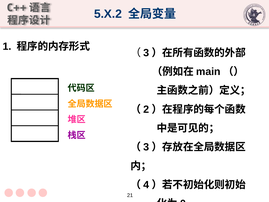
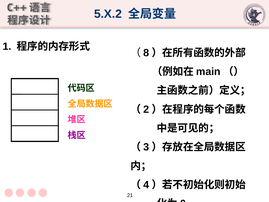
3 at (146, 53): 3 -> 8
